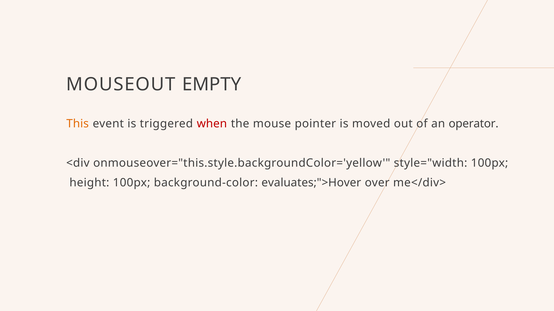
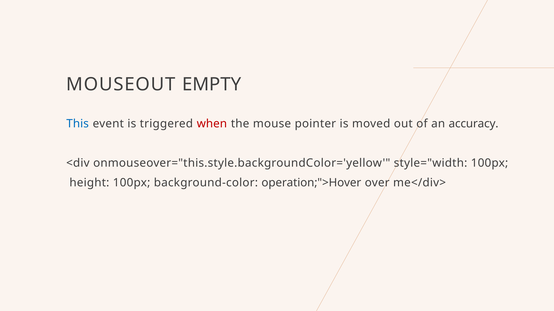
This colour: orange -> blue
operator: operator -> accuracy
evaluates;">Hover: evaluates;">Hover -> operation;">Hover
